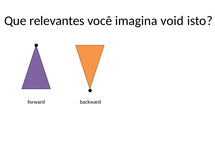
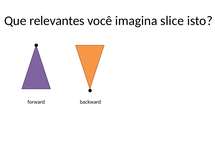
void: void -> slice
